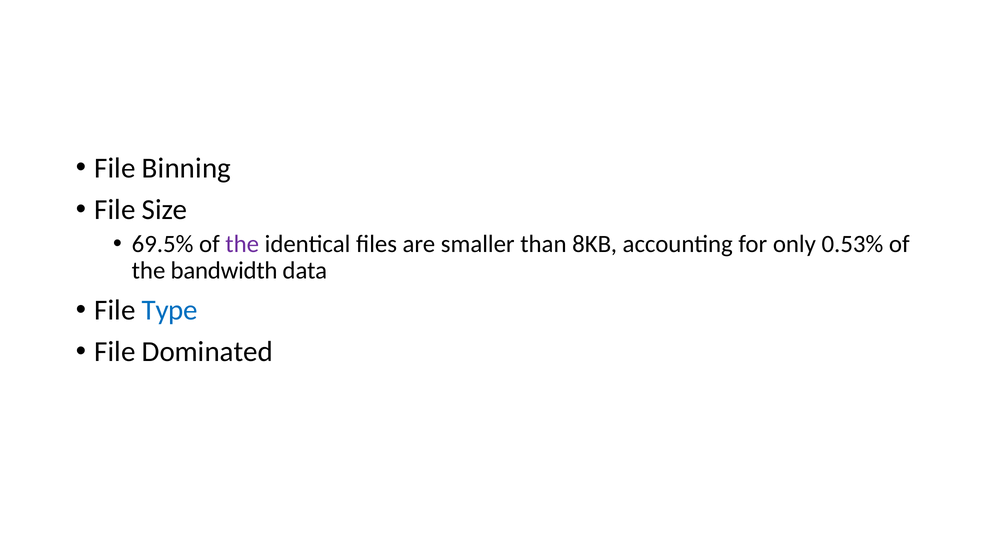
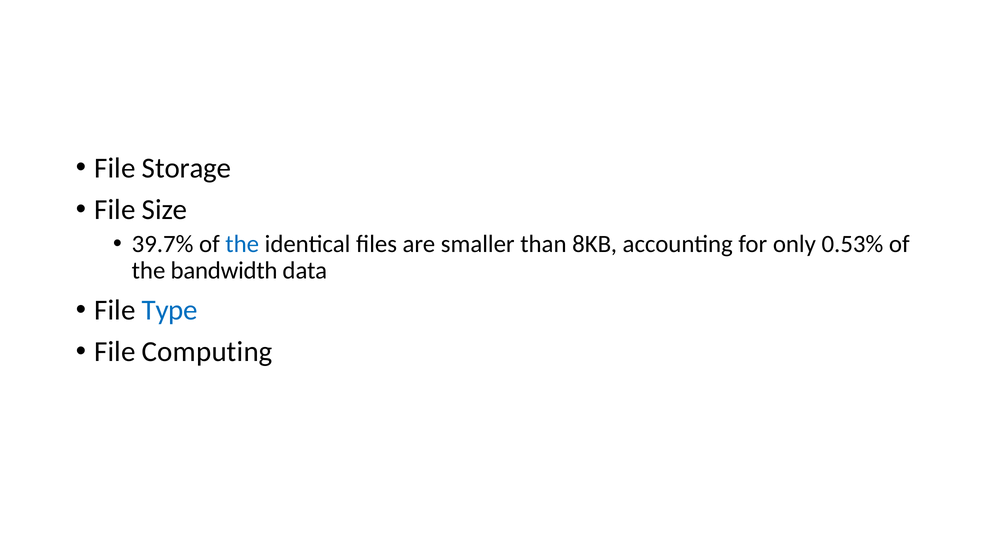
Binning: Binning -> Storage
69.5%: 69.5% -> 39.7%
the at (242, 244) colour: purple -> blue
Dominated: Dominated -> Computing
